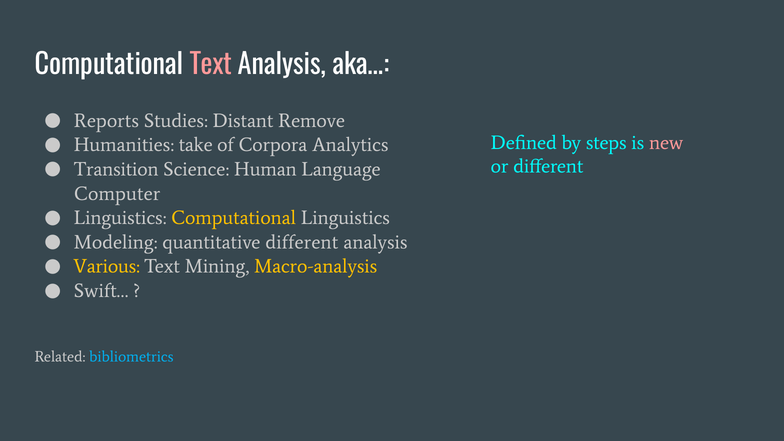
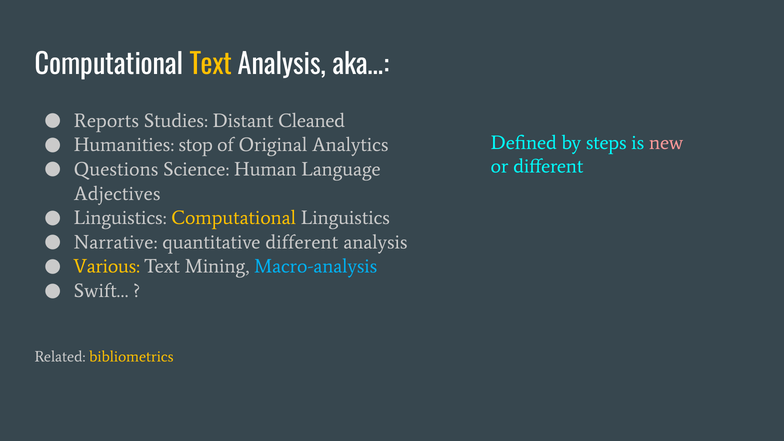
Text at (211, 65) colour: pink -> yellow
Remove: Remove -> Cleaned
take: take -> stop
Corpora: Corpora -> Original
Transition: Transition -> Questions
Computer: Computer -> Adjectives
Modeling: Modeling -> Narrative
Macro-analysis colour: yellow -> light blue
bibliometrics colour: light blue -> yellow
